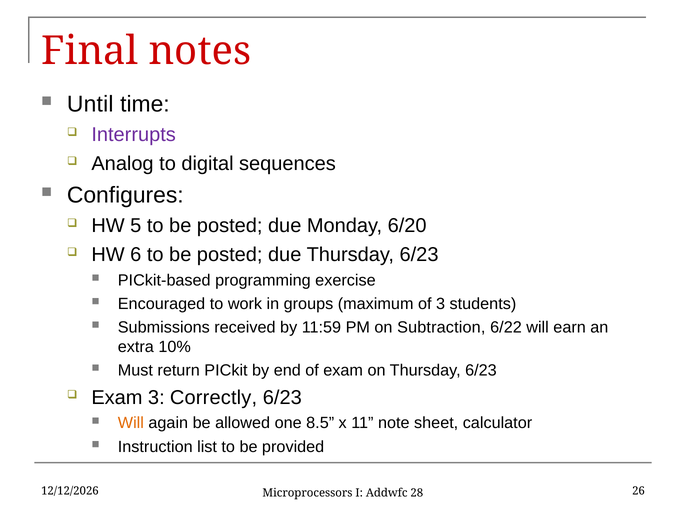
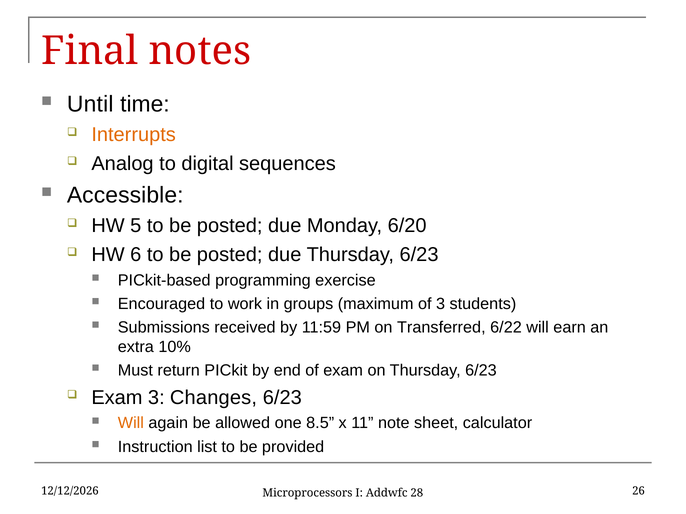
Interrupts colour: purple -> orange
Configures: Configures -> Accessible
Subtraction: Subtraction -> Transferred
Correctly: Correctly -> Changes
